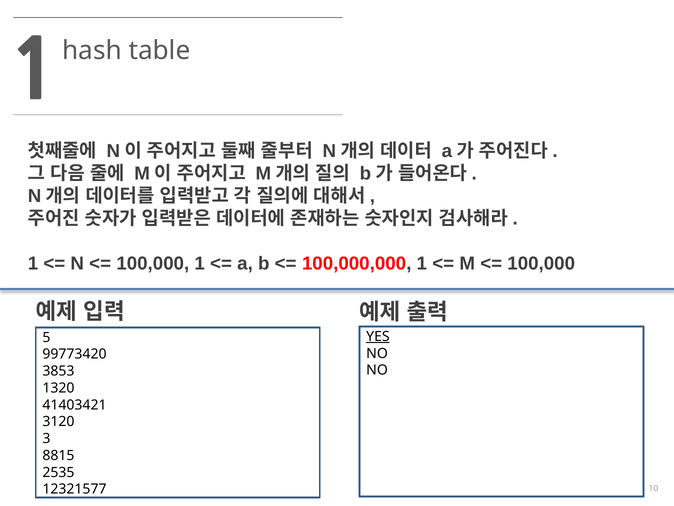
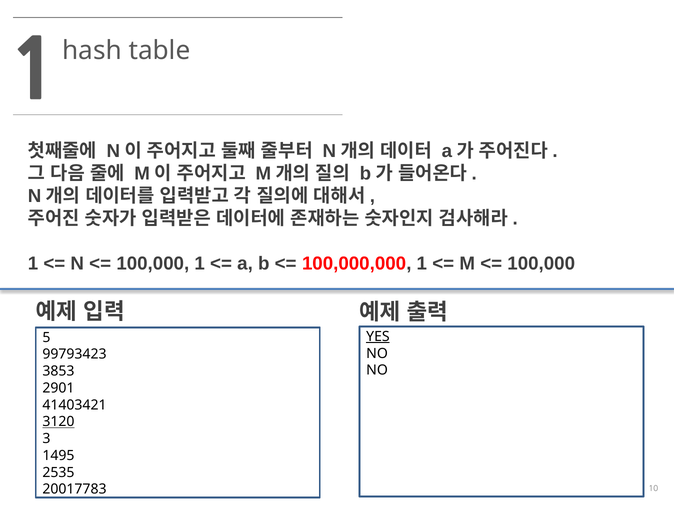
99773420: 99773420 -> 99793423
1320: 1320 -> 2901
3120 underline: none -> present
8815: 8815 -> 1495
12321577: 12321577 -> 20017783
